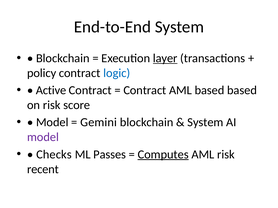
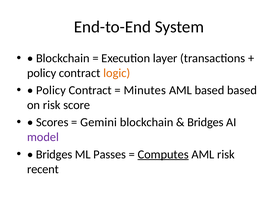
layer underline: present -> none
logic colour: blue -> orange
Active at (51, 90): Active -> Policy
Contract at (145, 90): Contract -> Minutes
Model at (52, 123): Model -> Scores
System at (205, 123): System -> Bridges
Checks at (54, 155): Checks -> Bridges
